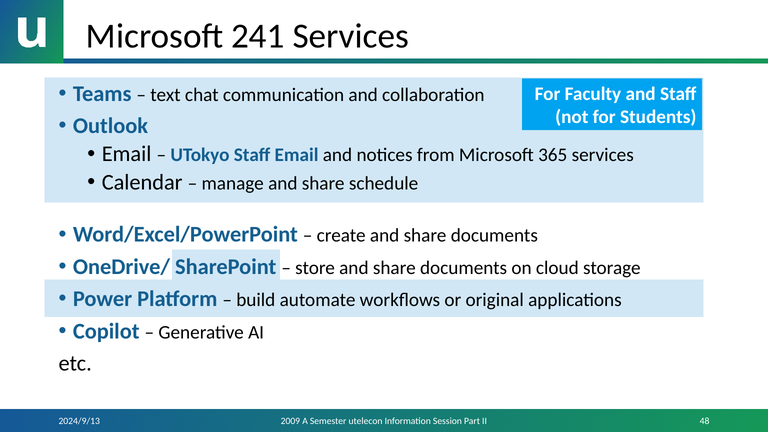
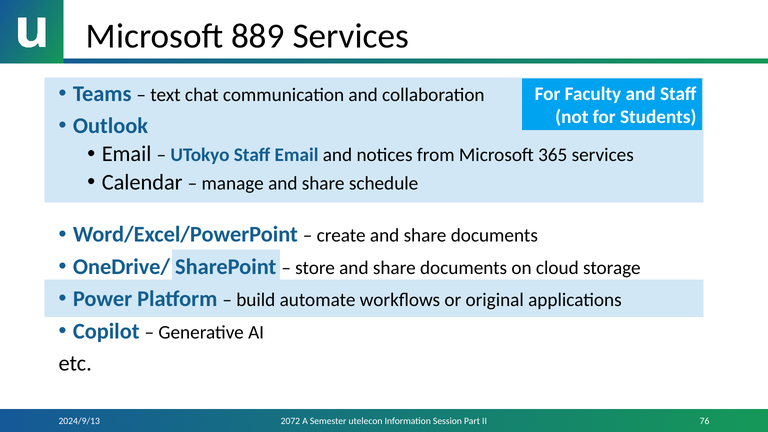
241: 241 -> 889
2009: 2009 -> 2072
48: 48 -> 76
